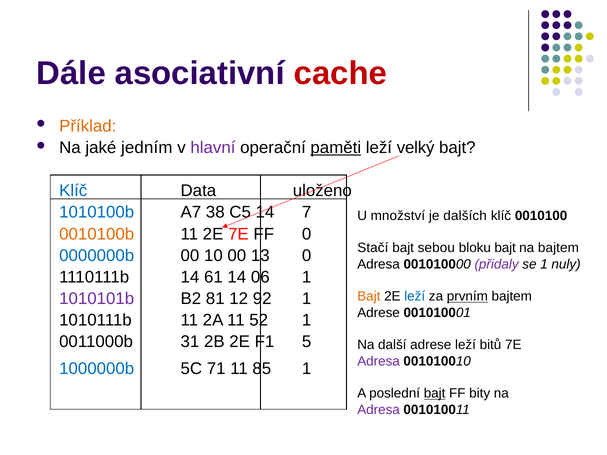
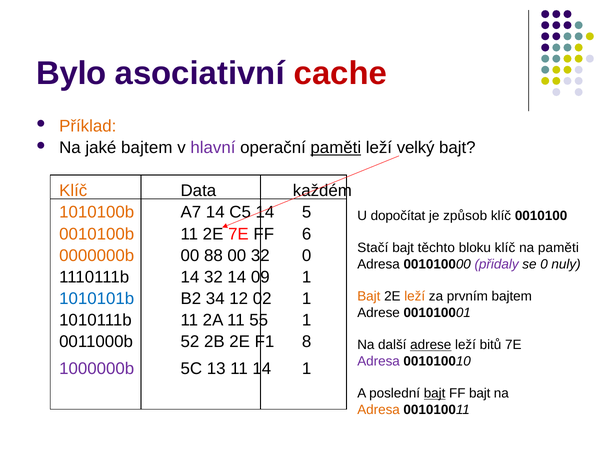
Dále: Dále -> Bylo
jaké jedním: jedním -> bajtem
Klíč at (73, 191) colour: blue -> orange
uloženo: uloženo -> každém
1010100b colour: blue -> orange
A7 38: 38 -> 14
7: 7 -> 5
množství: množství -> dopočítat
dalších: dalších -> způsob
FF 0: 0 -> 6
sebou: sebou -> těchto
bloku bajt: bajt -> klíč
na bajtem: bajtem -> paměti
0000000b colour: blue -> orange
10: 10 -> 88
00 13: 13 -> 32
se 1: 1 -> 0
14 61: 61 -> 32
06: 06 -> 09
leží at (415, 297) colour: blue -> orange
prvním underline: present -> none
1010101b colour: purple -> blue
81: 81 -> 34
92: 92 -> 02
52: 52 -> 55
31: 31 -> 52
5: 5 -> 8
adrese at (431, 345) underline: none -> present
1000000b colour: blue -> purple
71: 71 -> 13
11 85: 85 -> 14
FF bity: bity -> bajt
Adresa at (379, 410) colour: purple -> orange
